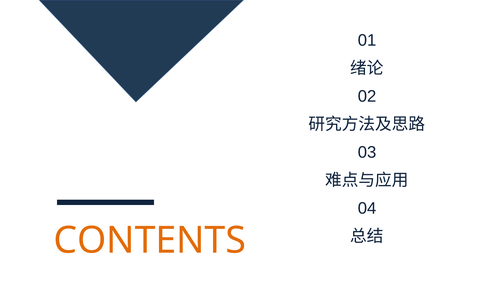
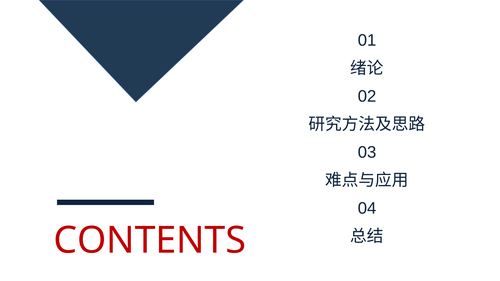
CONTENTS colour: orange -> red
